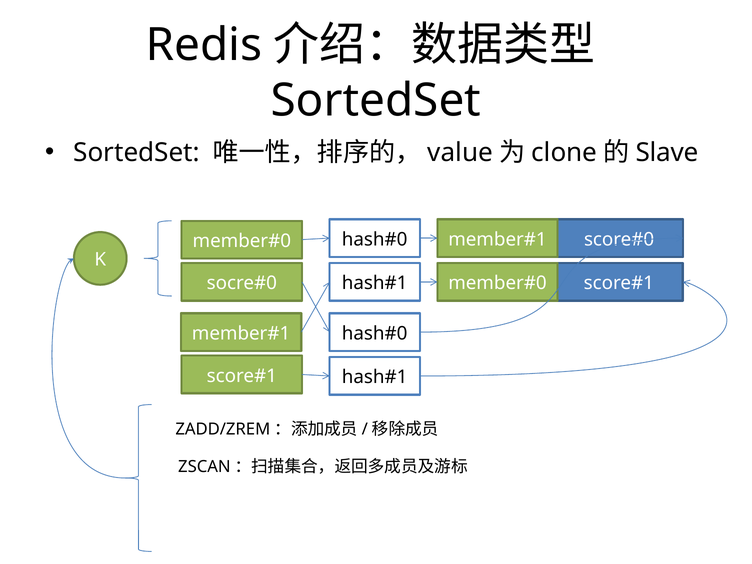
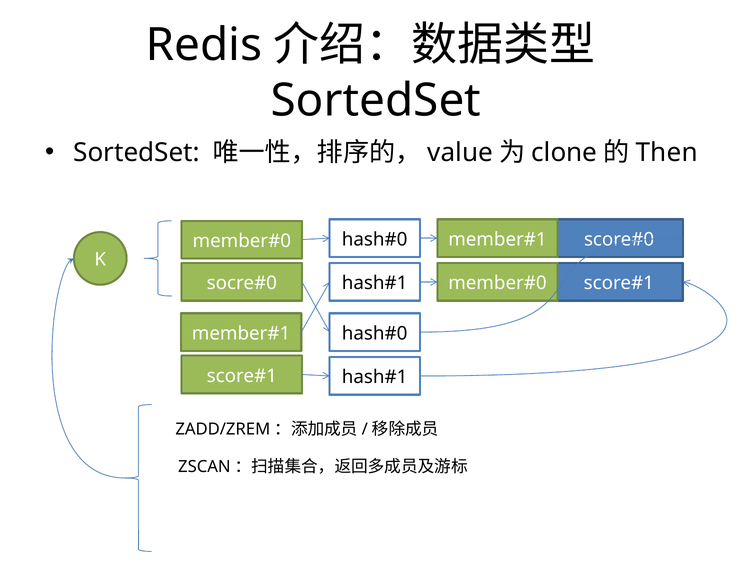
Slave: Slave -> Then
